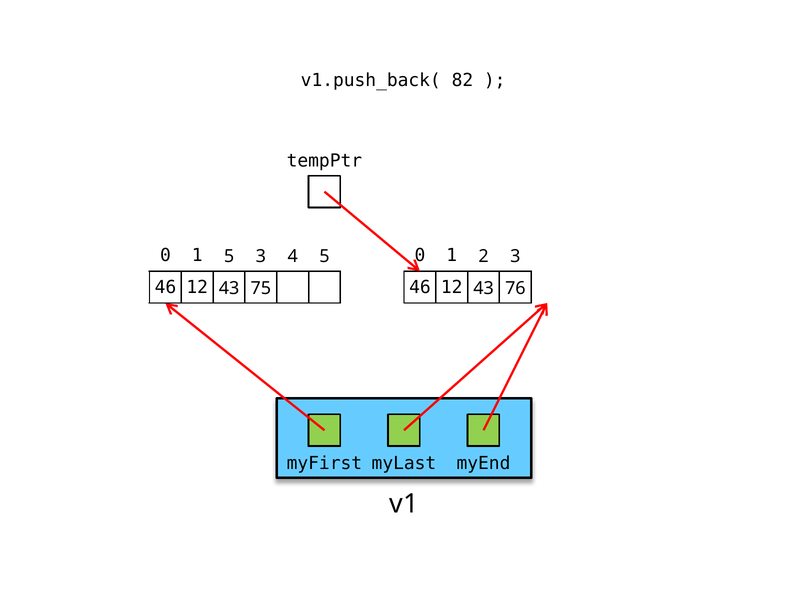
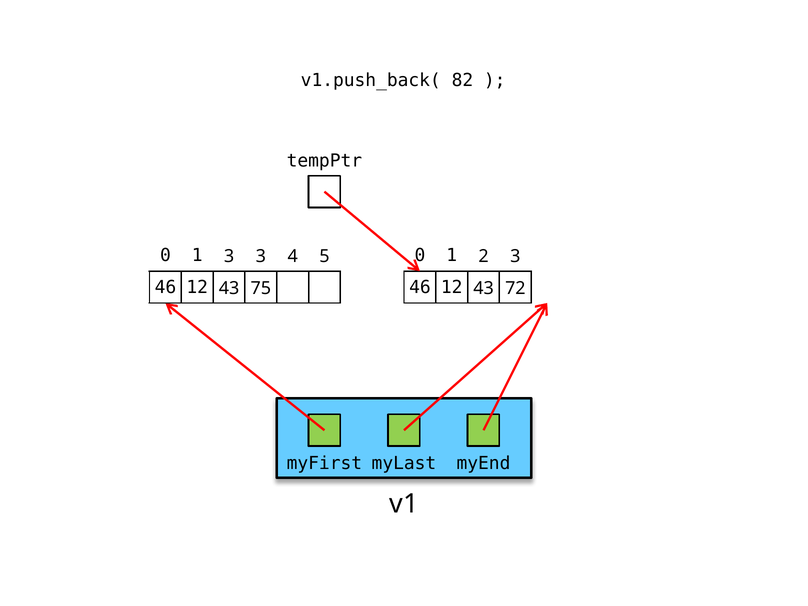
1 5: 5 -> 3
76: 76 -> 72
